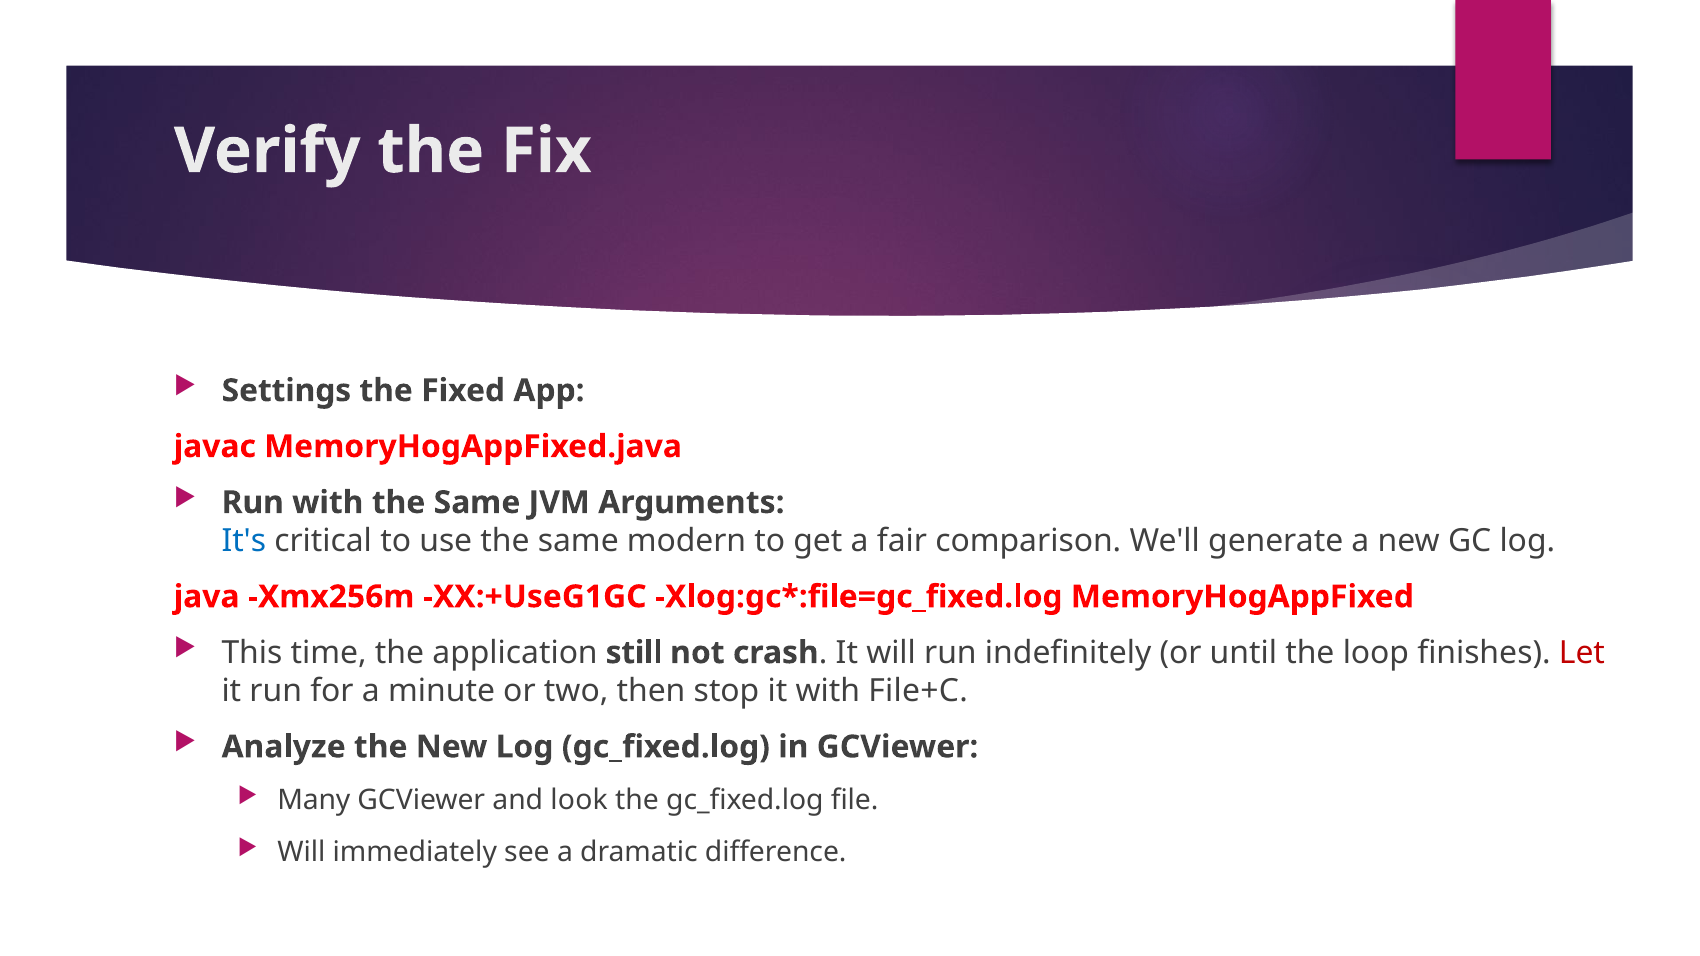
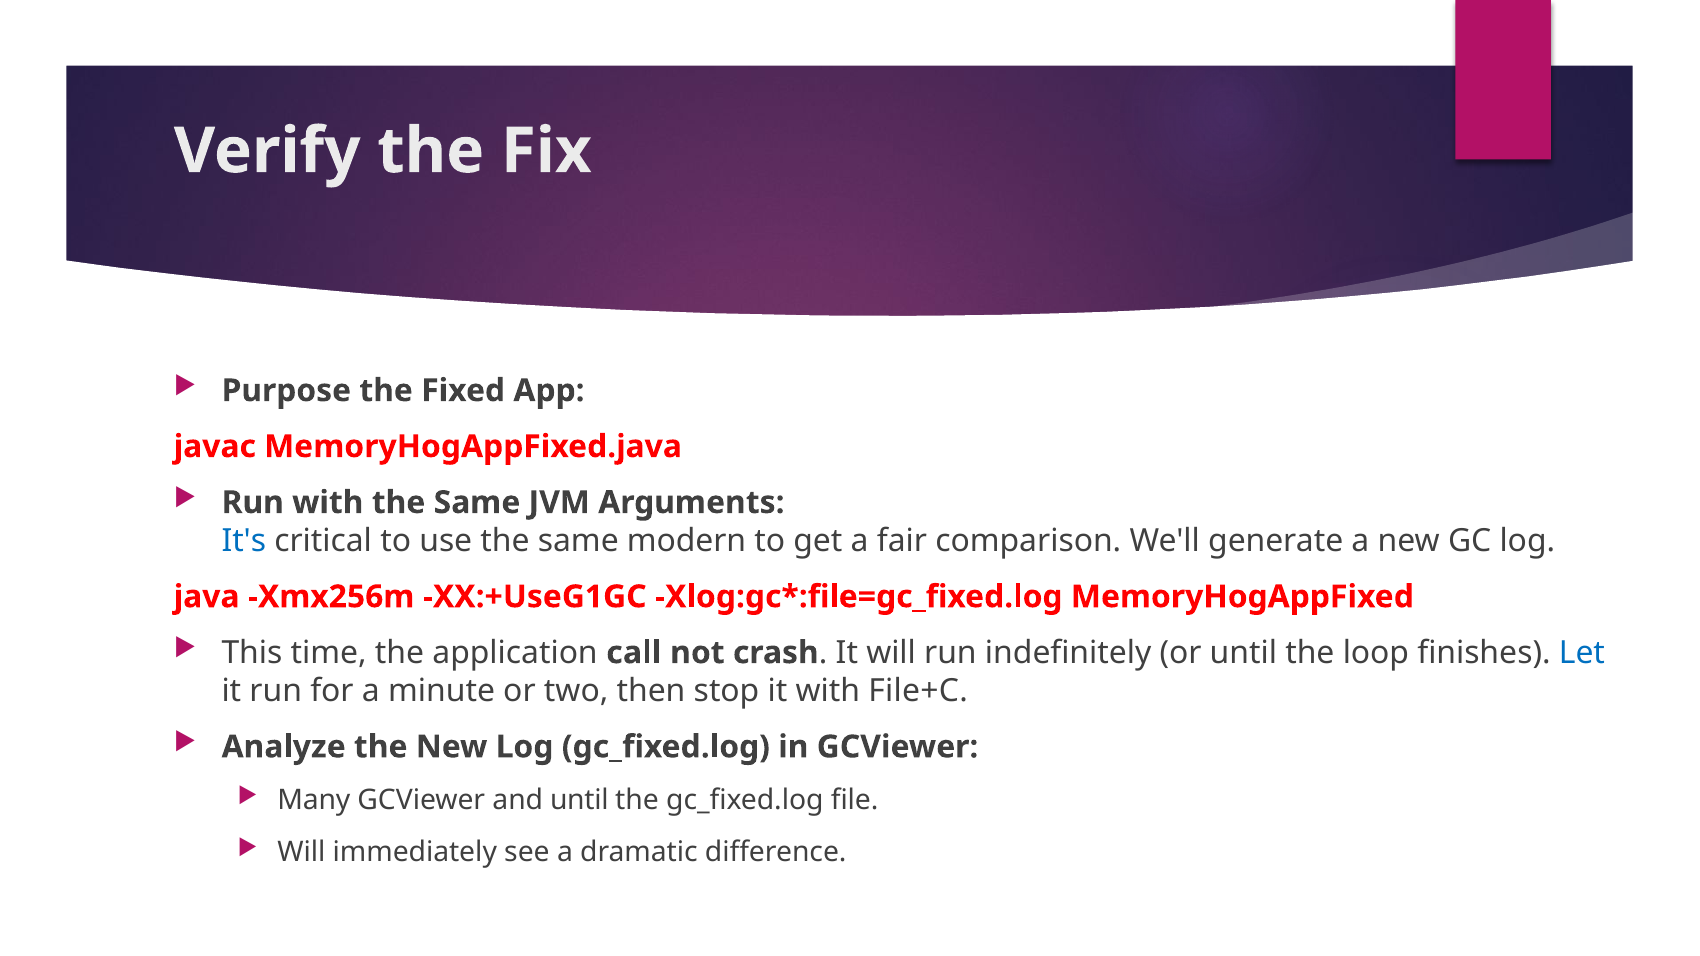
Settings: Settings -> Purpose
still: still -> call
Let colour: red -> blue
and look: look -> until
